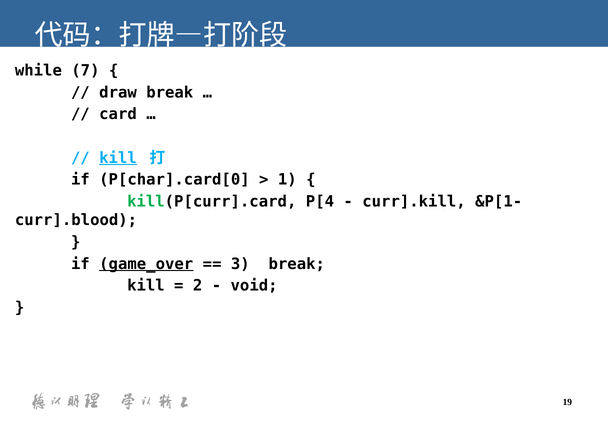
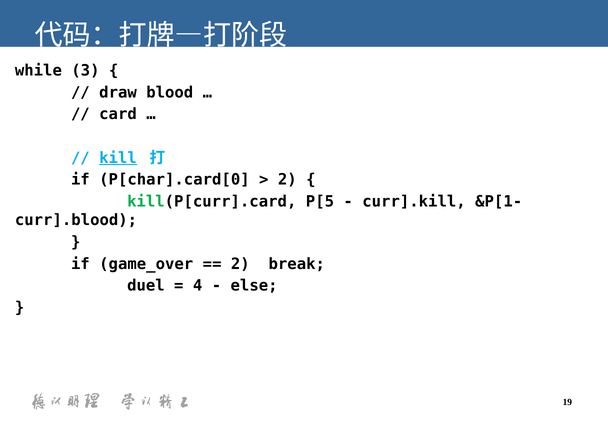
7: 7 -> 3
draw break: break -> blood
1 at (287, 180): 1 -> 2
P[4: P[4 -> P[5
game_over underline: present -> none
3 at (240, 264): 3 -> 2
kill at (146, 286): kill -> duel
2: 2 -> 4
void: void -> else
